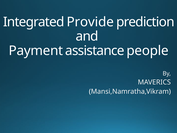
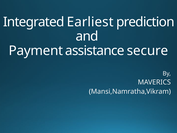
Provide: Provide -> Earliest
people: people -> secure
